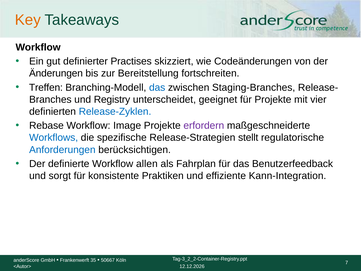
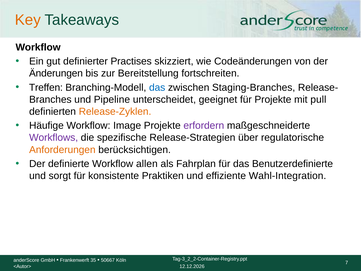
Registry: Registry -> Pipeline
vier: vier -> pull
Release-Zyklen colour: blue -> orange
Rebase: Rebase -> Häufige
Workflows colour: blue -> purple
stellt: stellt -> über
Anforderungen colour: blue -> orange
Benutzerfeedback: Benutzerfeedback -> Benutzerdefinierte
Kann-Integration: Kann-Integration -> Wahl-Integration
